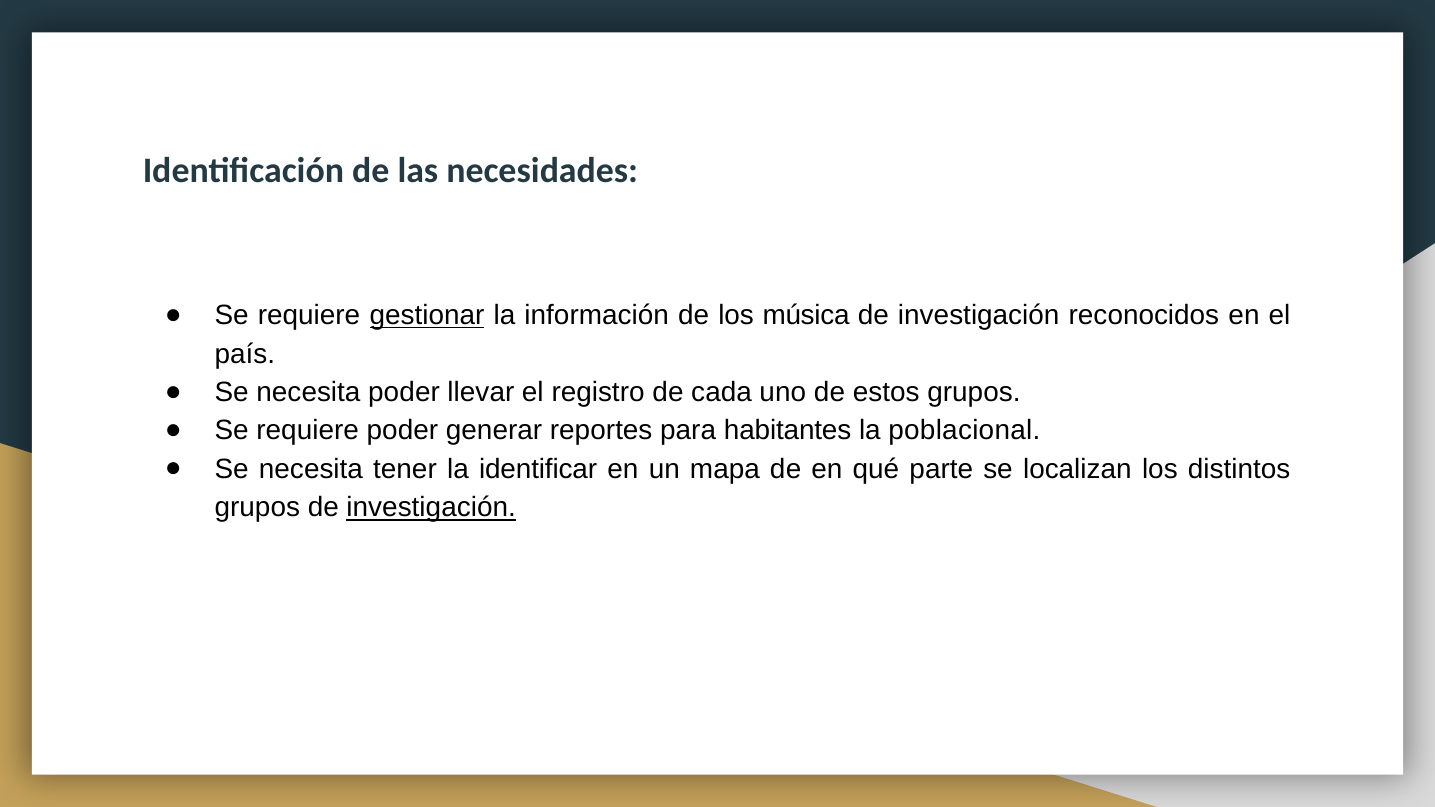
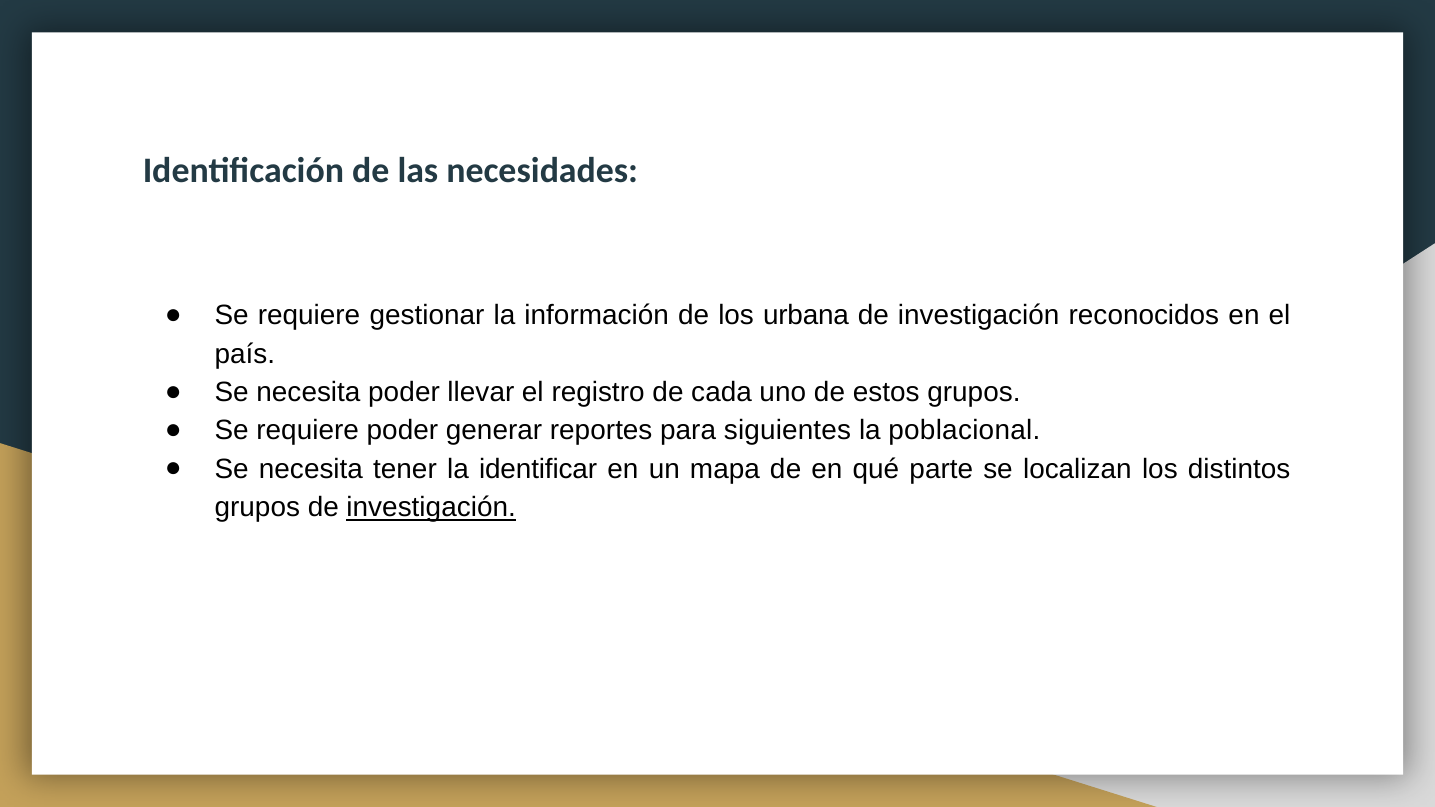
gestionar underline: present -> none
música: música -> urbana
habitantes: habitantes -> siguientes
